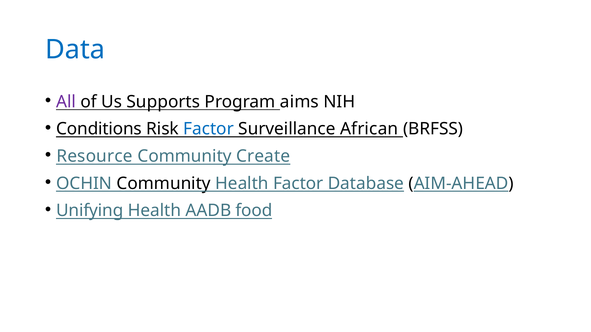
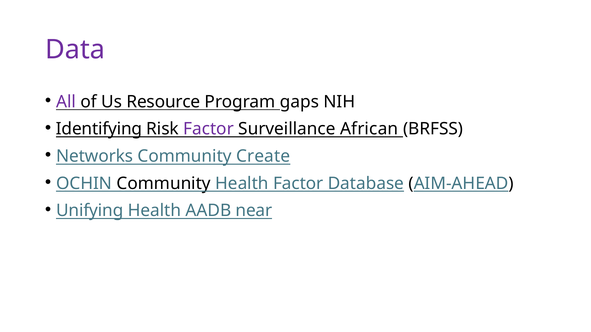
Data colour: blue -> purple
Supports: Supports -> Resource
aims: aims -> gaps
Conditions: Conditions -> Identifying
Factor at (209, 129) colour: blue -> purple
Resource: Resource -> Networks
food: food -> near
